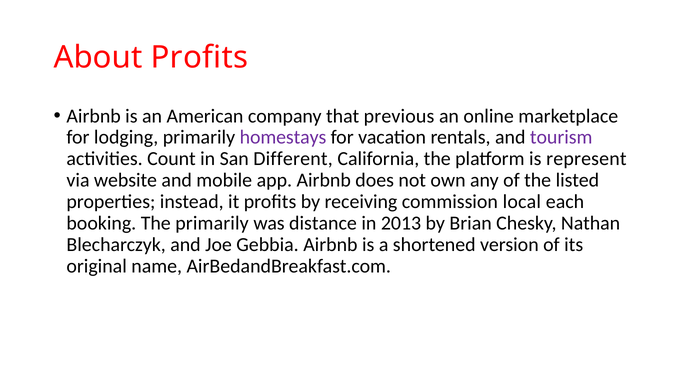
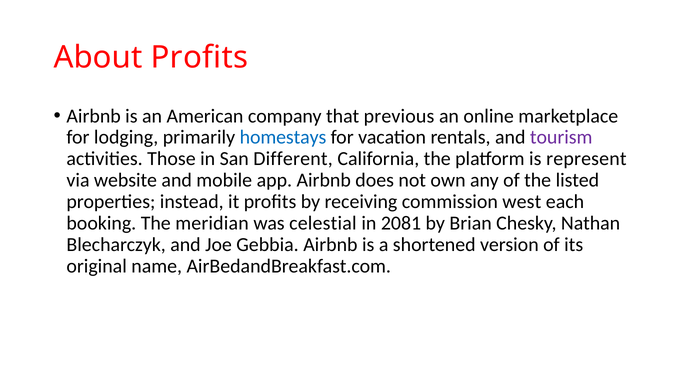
homestays colour: purple -> blue
Count: Count -> Those
local: local -> west
The primarily: primarily -> meridian
distance: distance -> celestial
2013: 2013 -> 2081
